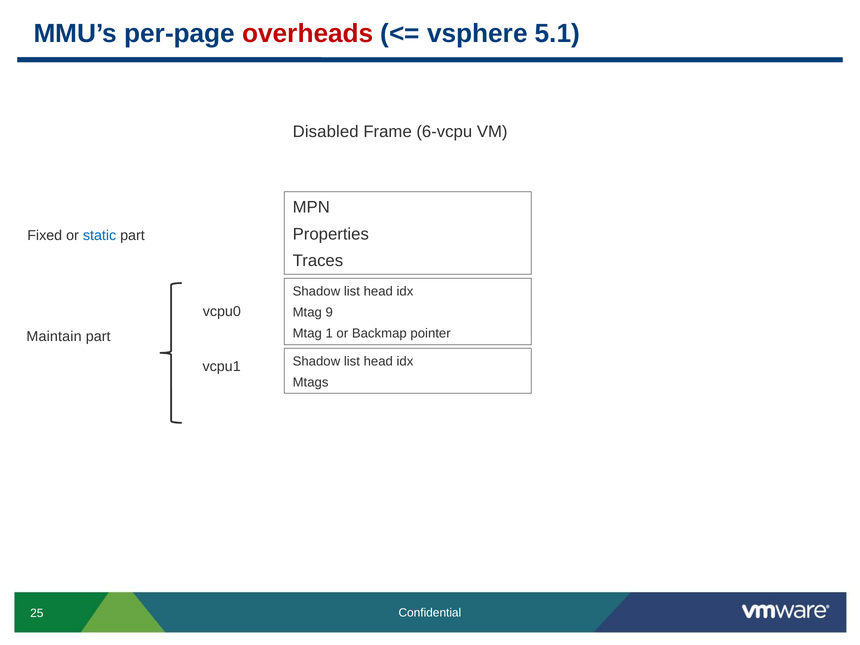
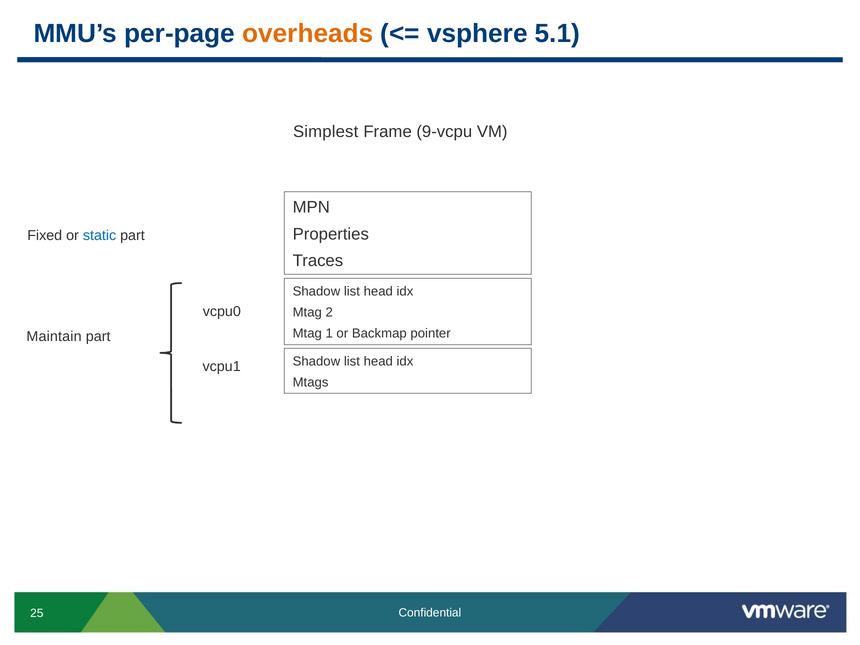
overheads colour: red -> orange
Disabled: Disabled -> Simplest
6-vcpu: 6-vcpu -> 9-vcpu
9: 9 -> 2
